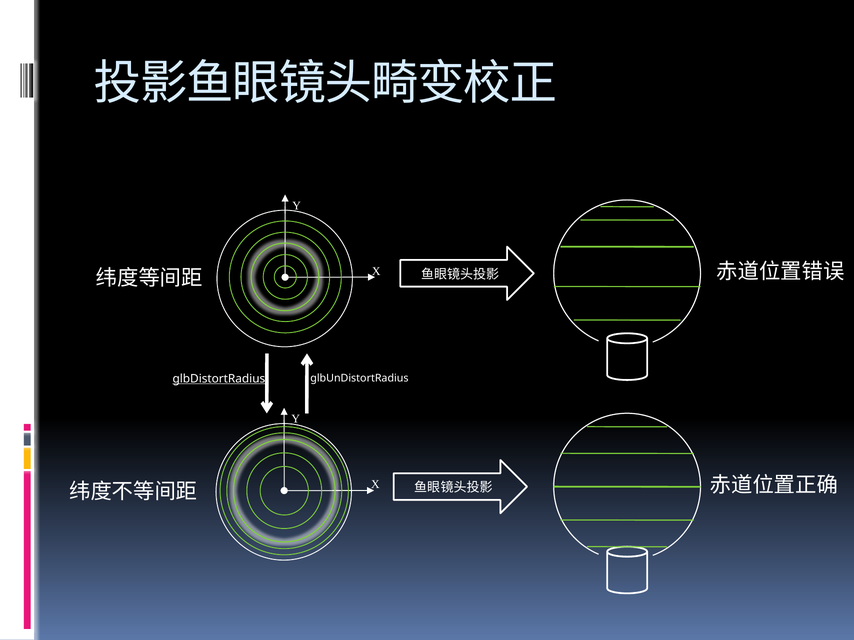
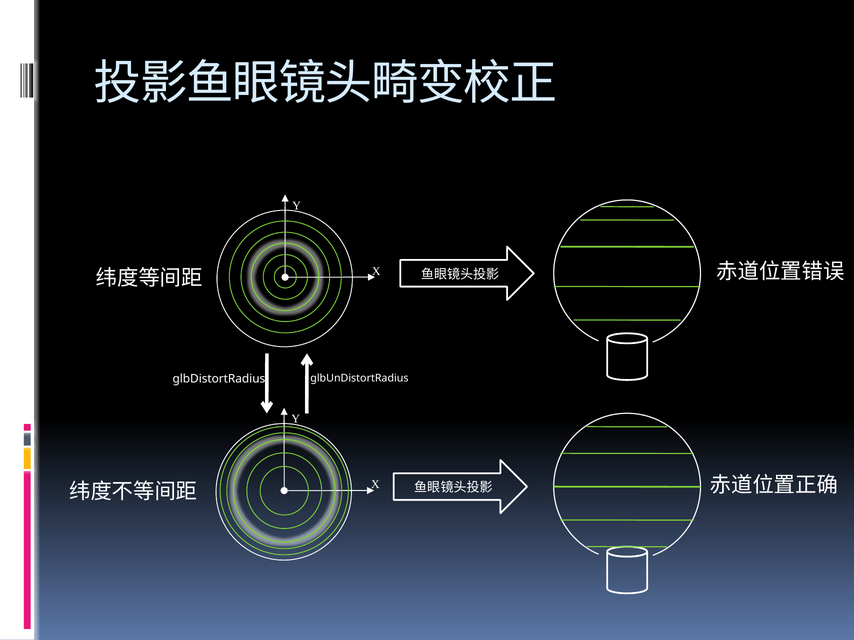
glbDistortRadius underline: present -> none
